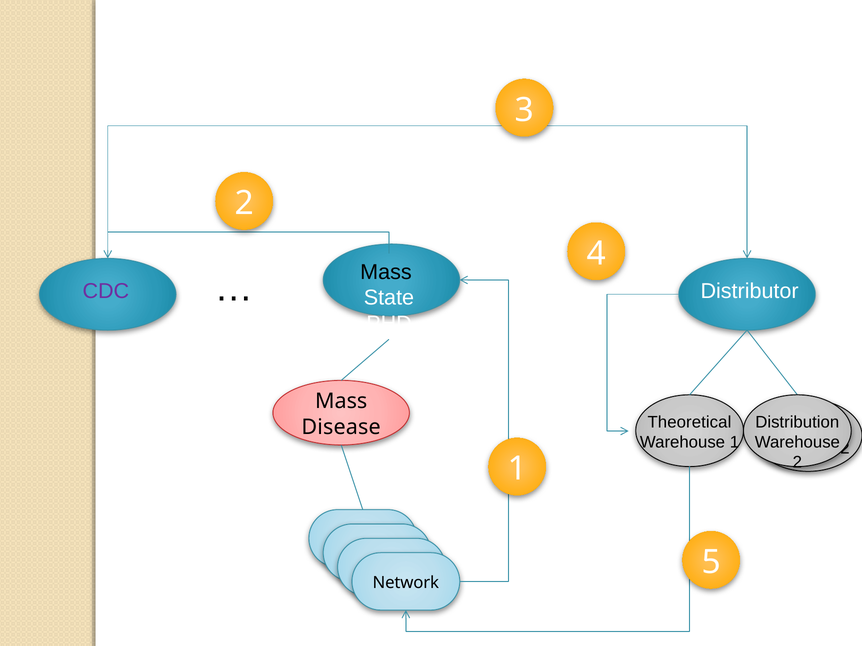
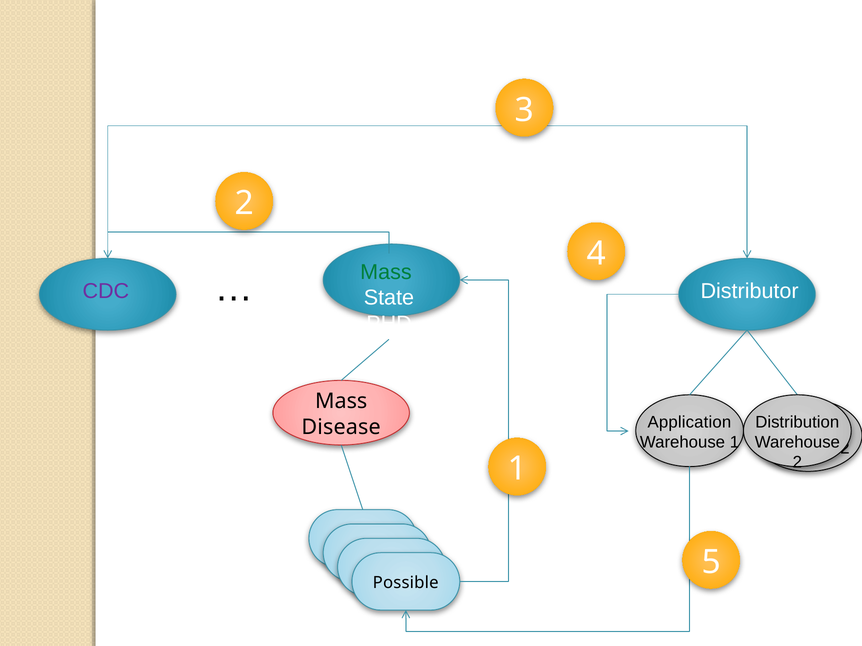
Mass at (386, 272) colour: black -> green
Theoretical: Theoretical -> Application
Network: Network -> Possible
